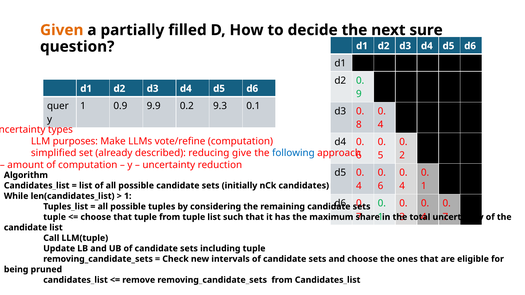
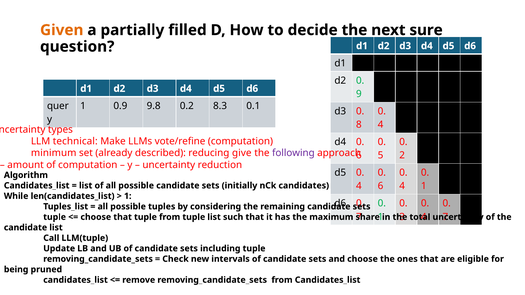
9.9: 9.9 -> 9.8
9.3: 9.3 -> 8.3
purposes: purposes -> technical
simplified: simplified -> minimum
following colour: blue -> purple
